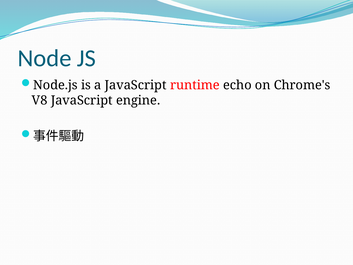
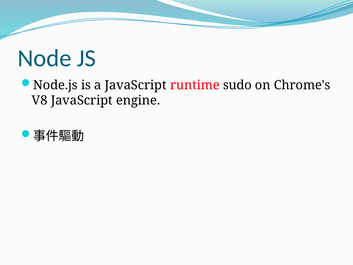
echo: echo -> sudo
